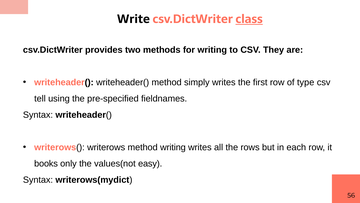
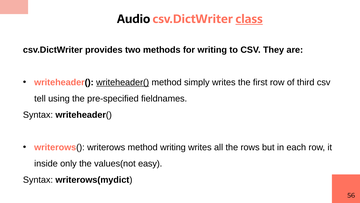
Write: Write -> Audio
writeheader( at (123, 82) underline: none -> present
type: type -> third
books: books -> inside
